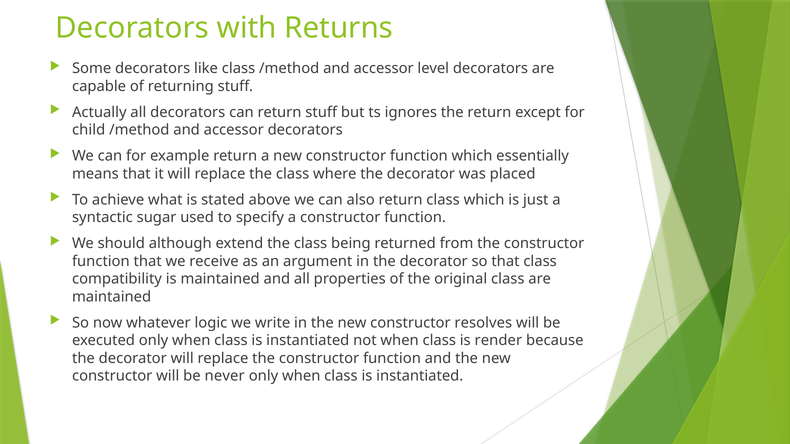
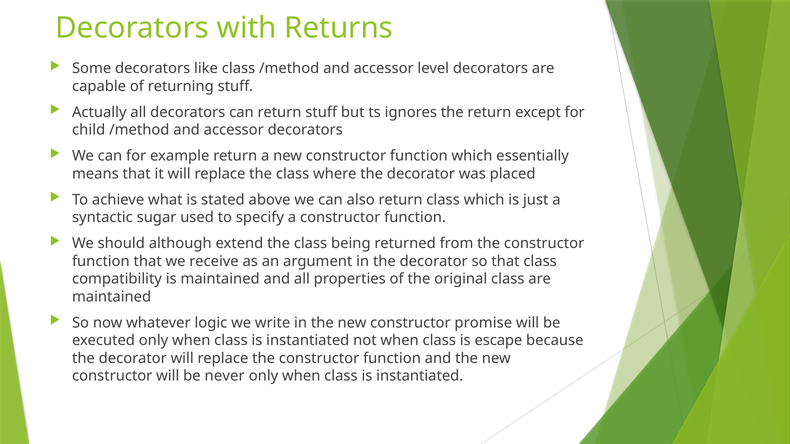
resolves: resolves -> promise
render: render -> escape
